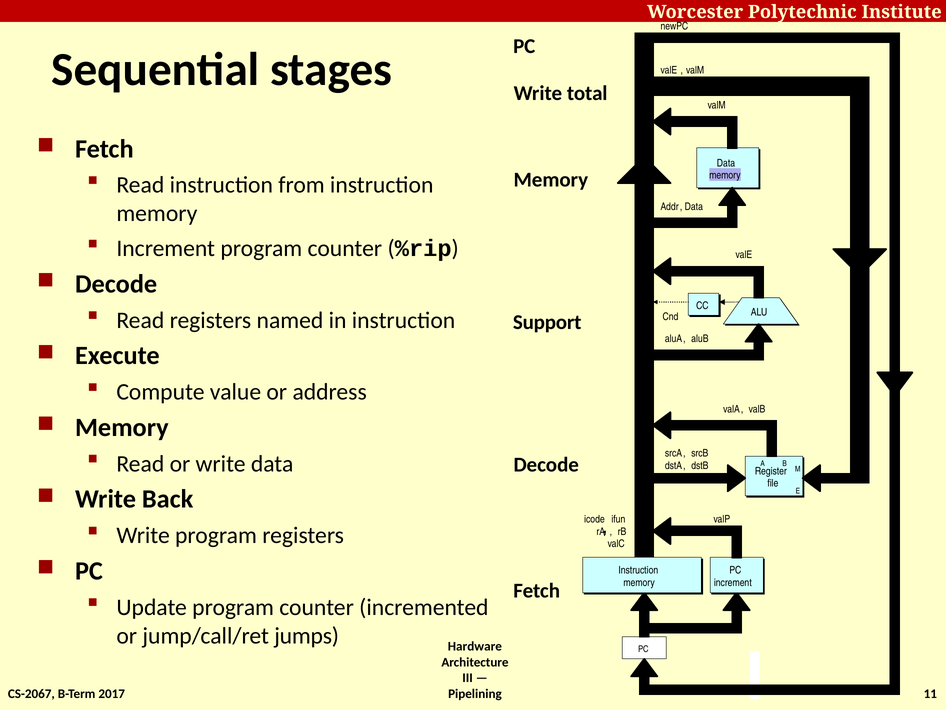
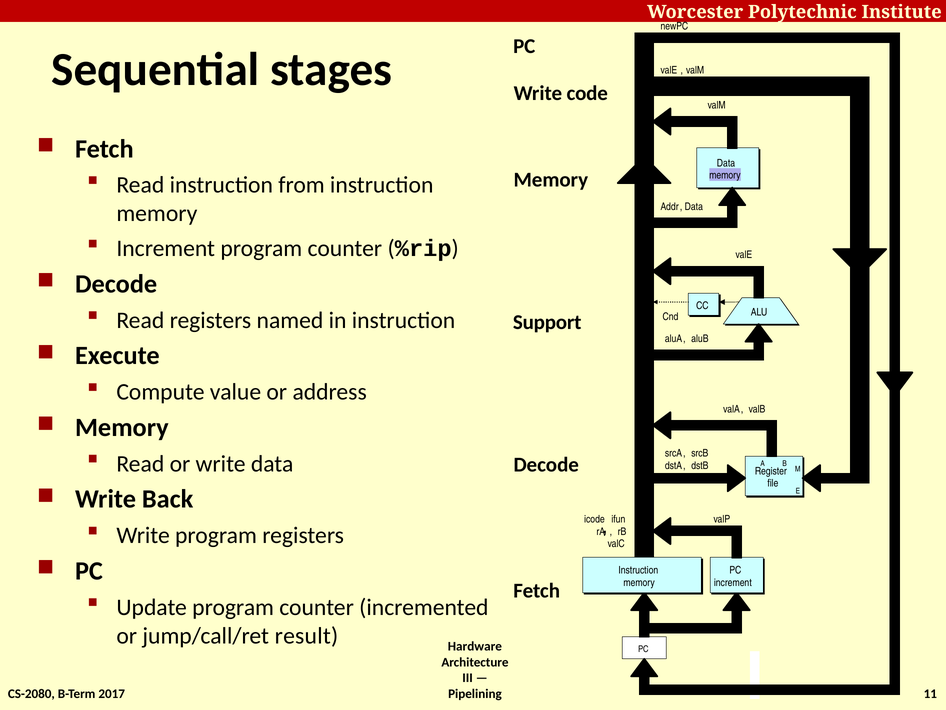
total: total -> code
jumps: jumps -> result
CS-2067: CS-2067 -> CS-2080
